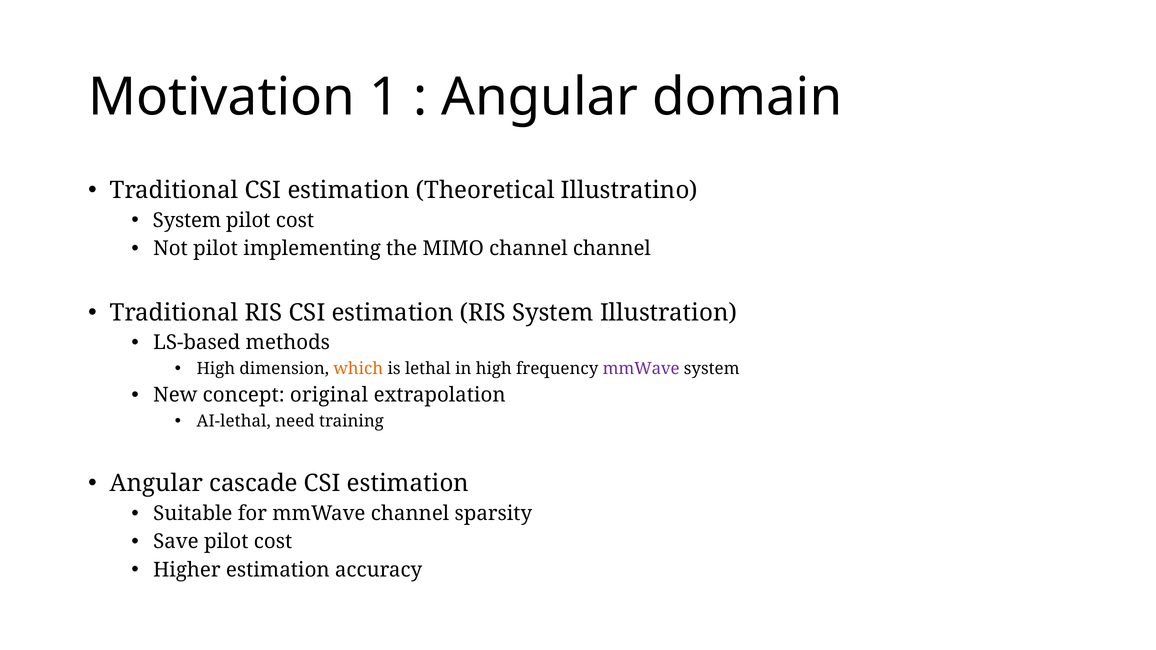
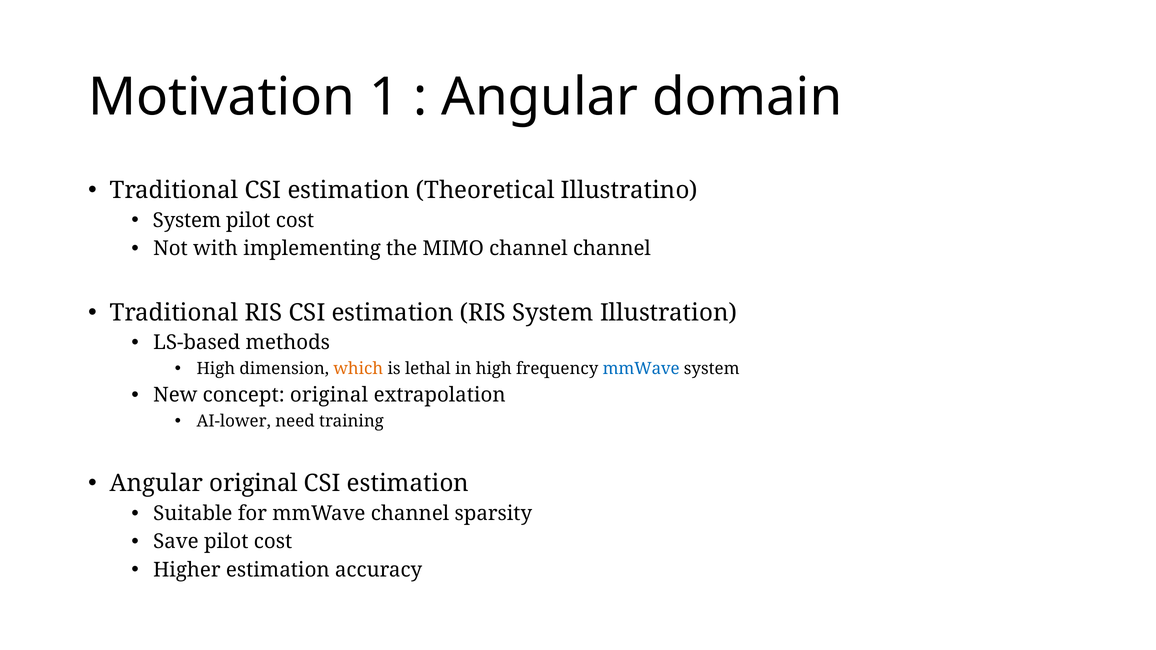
Not pilot: pilot -> with
mmWave at (641, 369) colour: purple -> blue
AI-lethal: AI-lethal -> AI-lower
Angular cascade: cascade -> original
